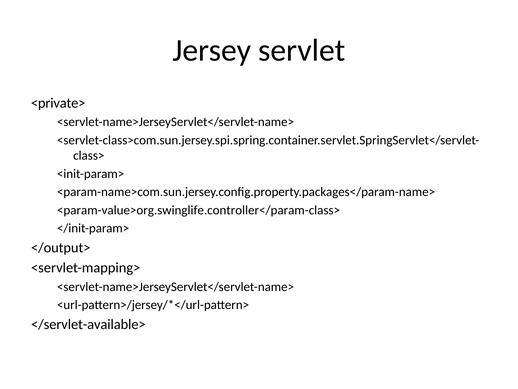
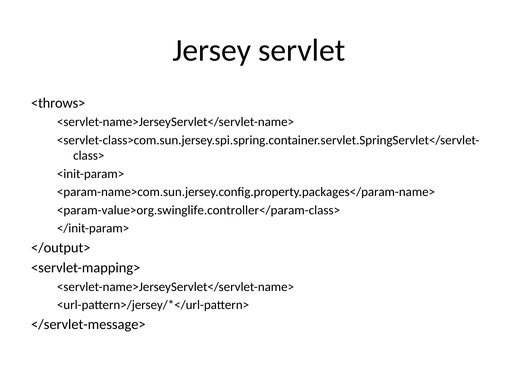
<private>: <private> -> <throws>
</servlet-available>: </servlet-available> -> </servlet-message>
